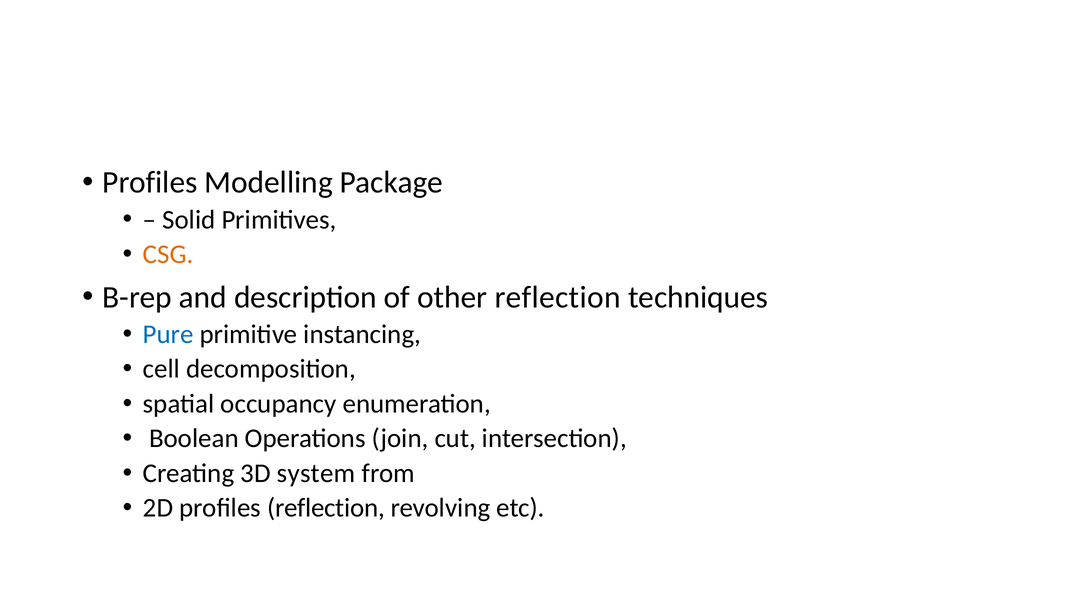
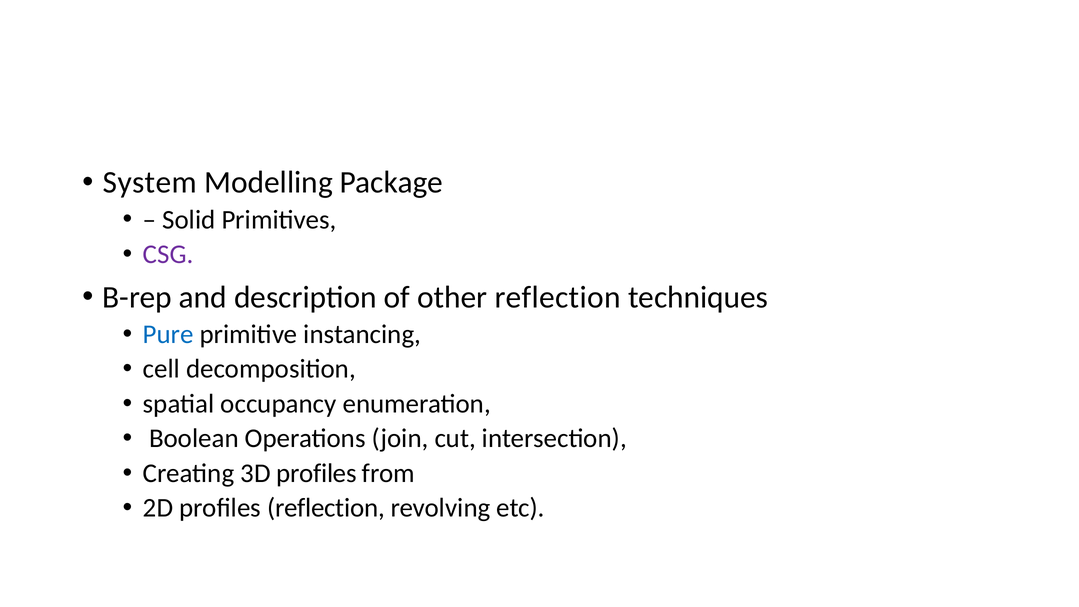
Profiles at (150, 182): Profiles -> System
CSG colour: orange -> purple
3D system: system -> profiles
